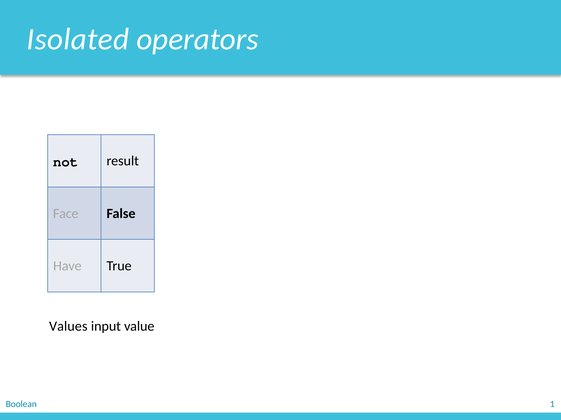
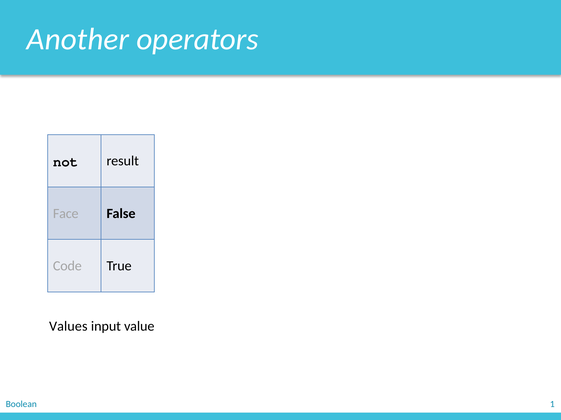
Isolated: Isolated -> Another
Have: Have -> Code
